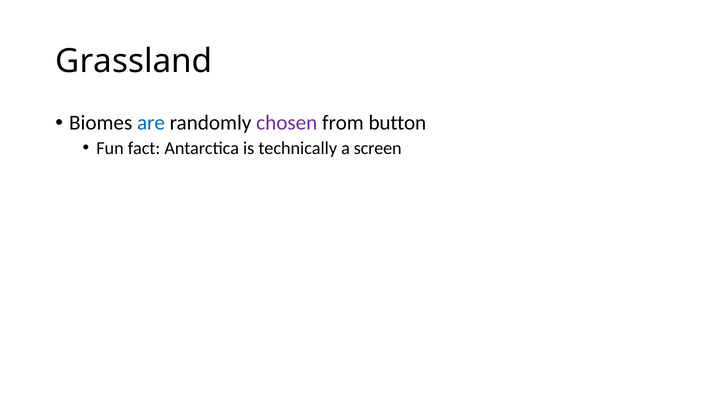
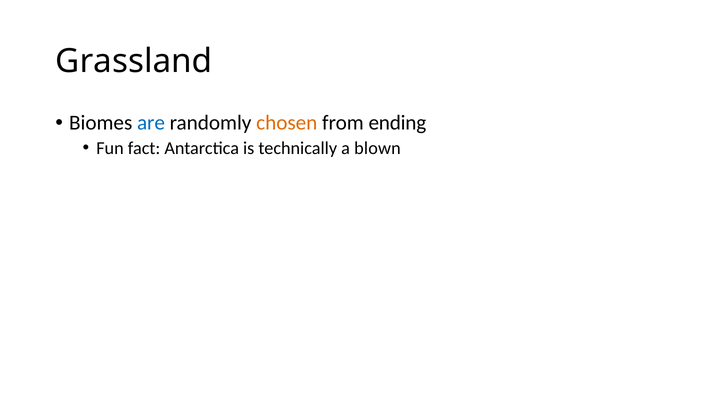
chosen colour: purple -> orange
button: button -> ending
screen: screen -> blown
